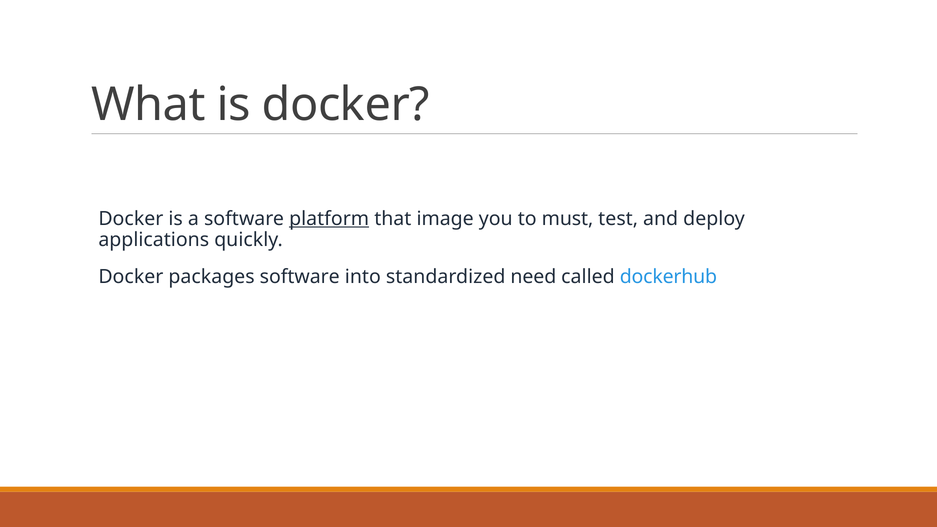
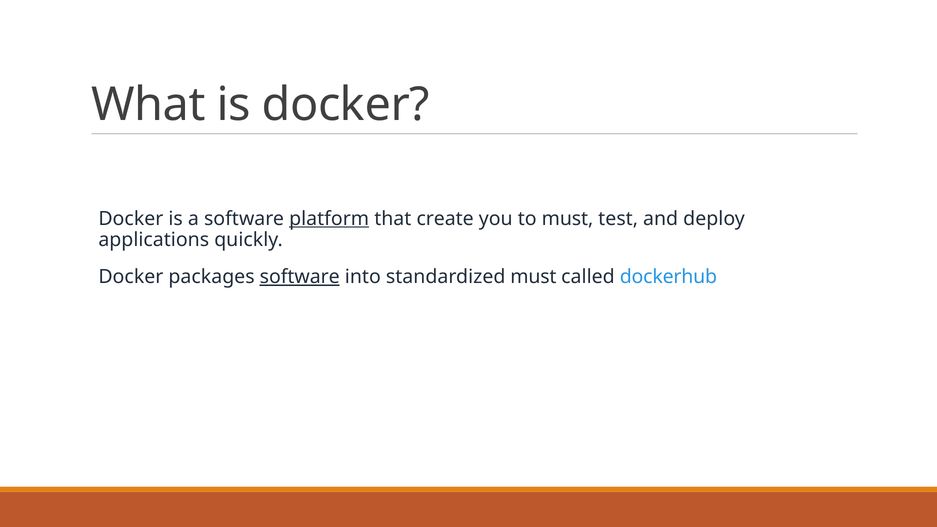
image: image -> create
software at (300, 277) underline: none -> present
standardized need: need -> must
